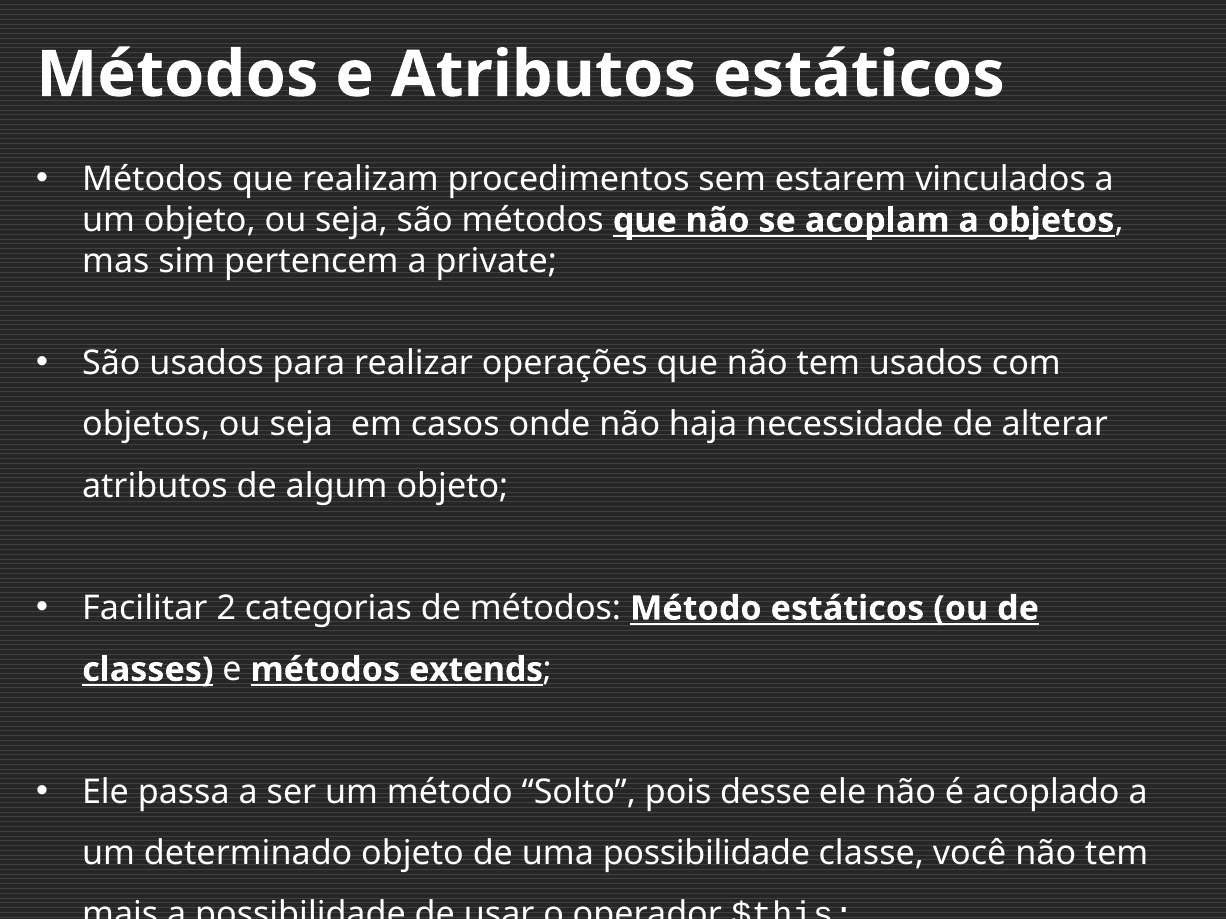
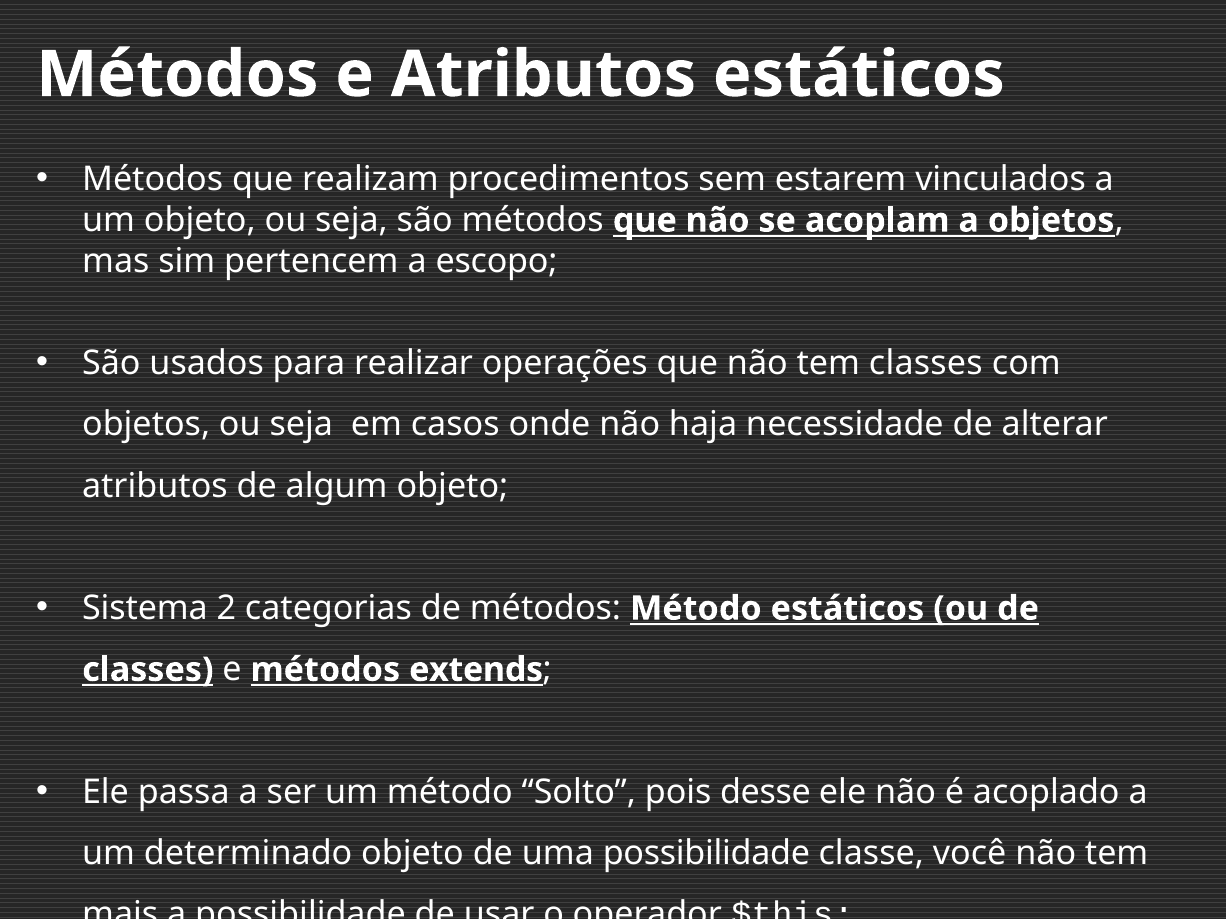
private: private -> escopo
tem usados: usados -> classes
Facilitar: Facilitar -> Sistema
